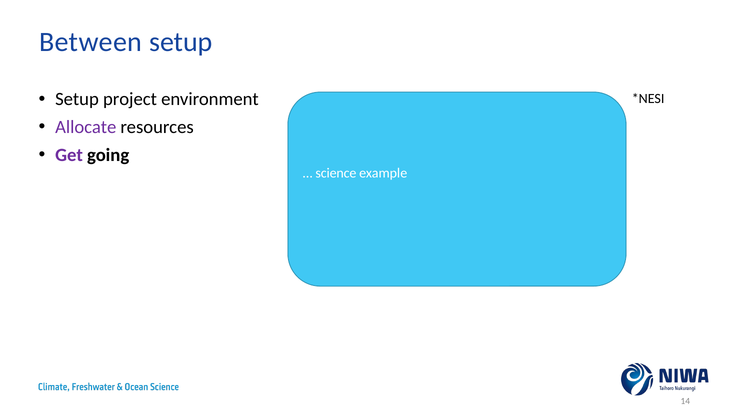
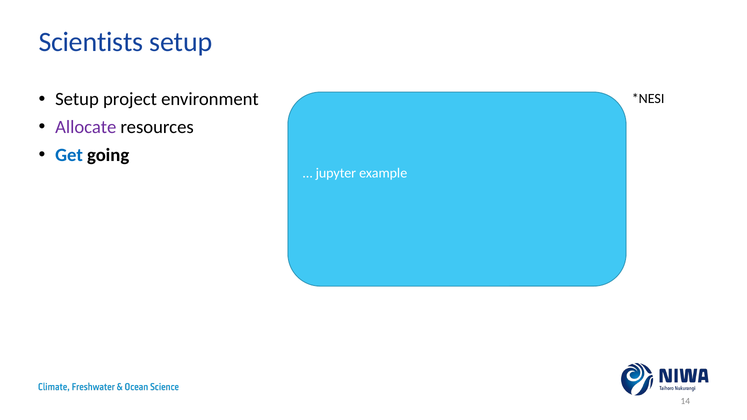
Between: Between -> Scientists
Get colour: purple -> blue
science: science -> jupyter
